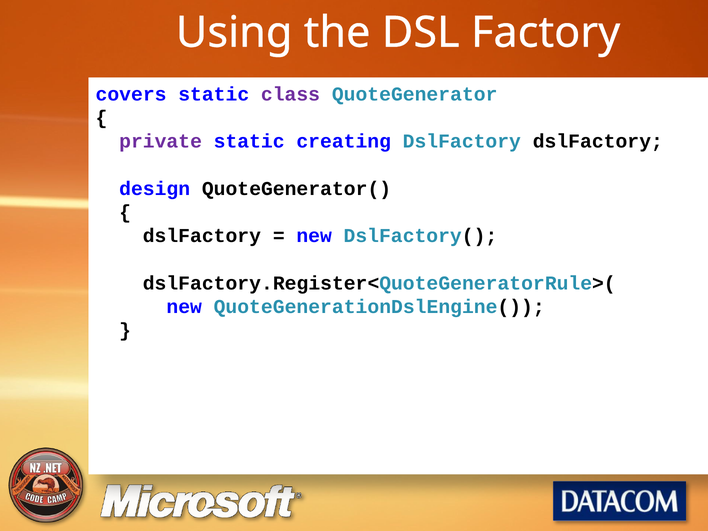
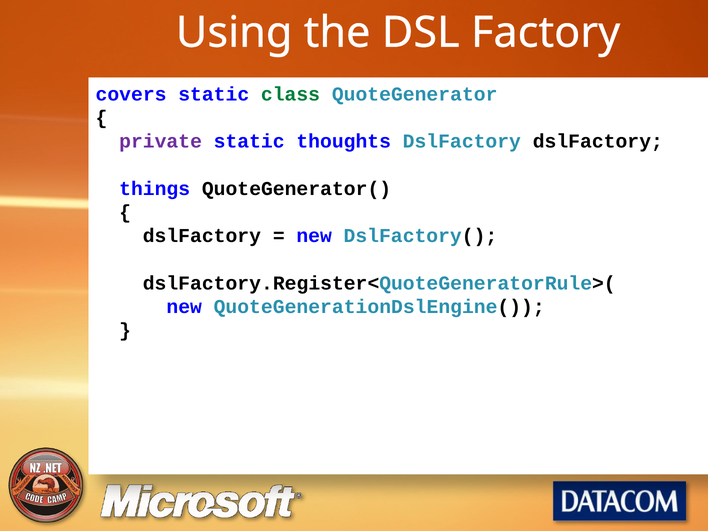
class colour: purple -> green
creating: creating -> thoughts
design: design -> things
